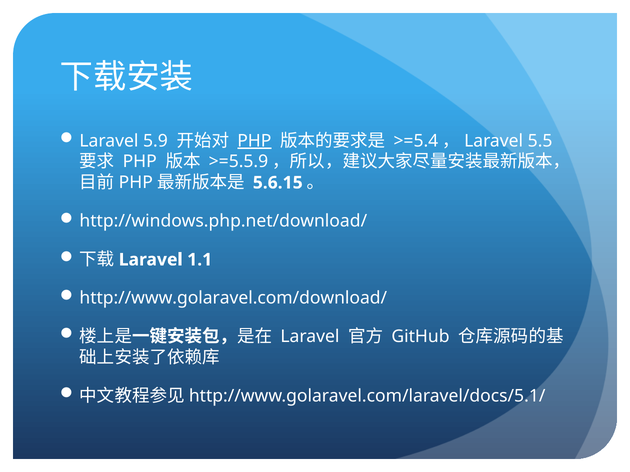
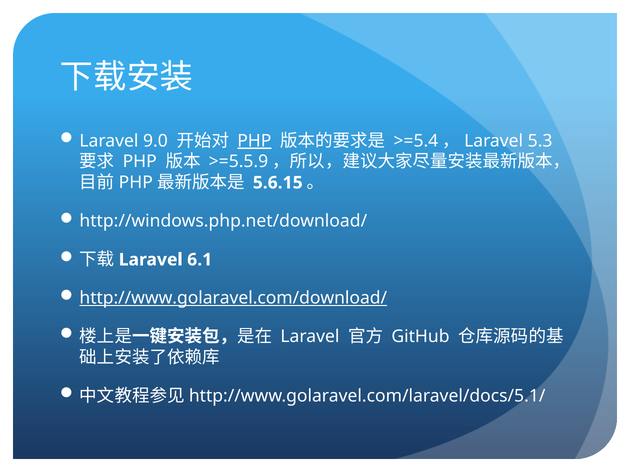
5.9: 5.9 -> 9.0
5.5: 5.5 -> 5.3
1.1: 1.1 -> 6.1
http://www.golaravel.com/download/ underline: none -> present
